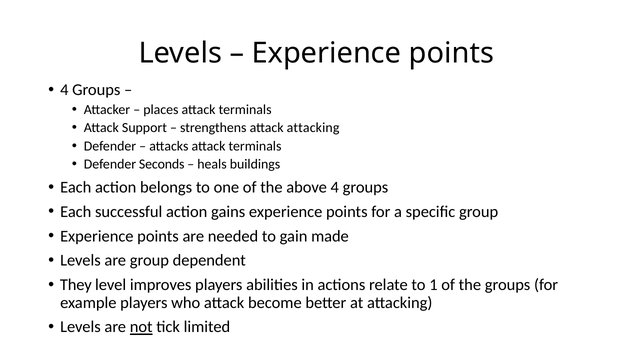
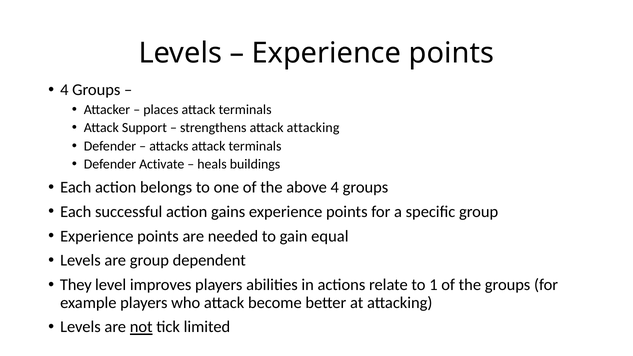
Seconds: Seconds -> Activate
made: made -> equal
